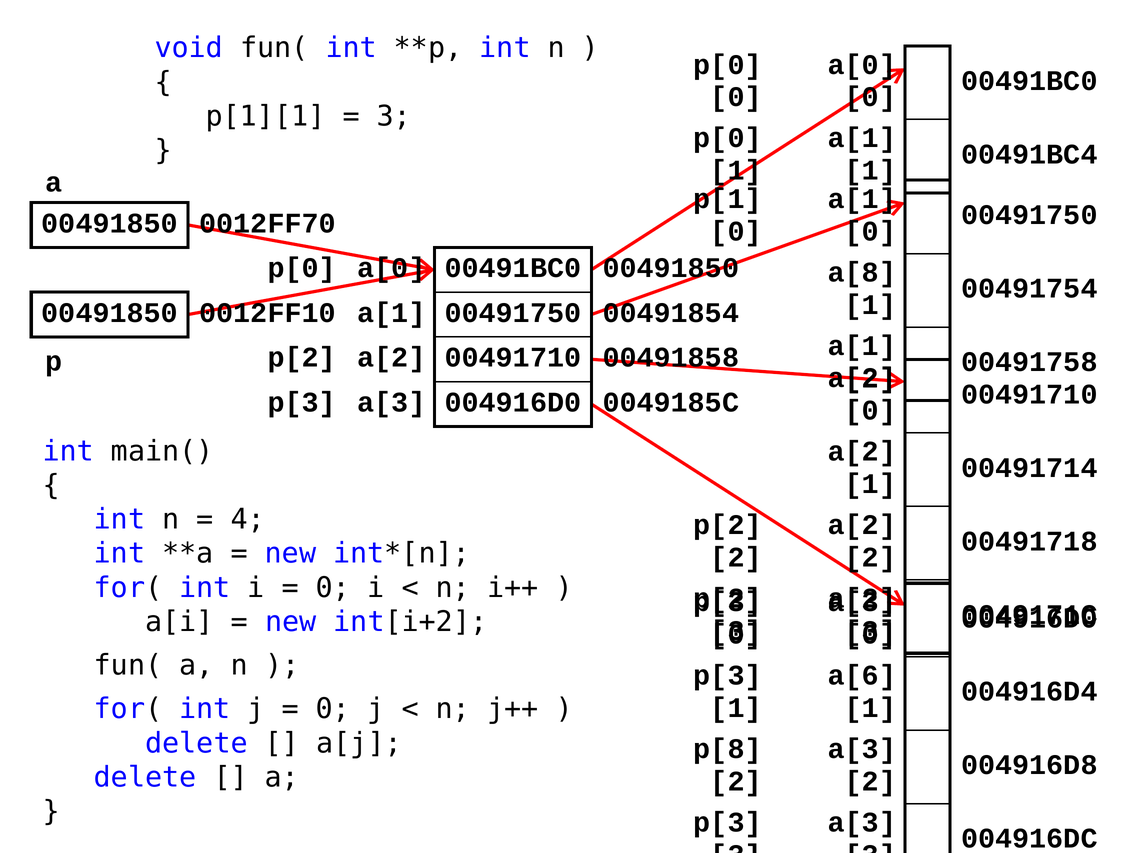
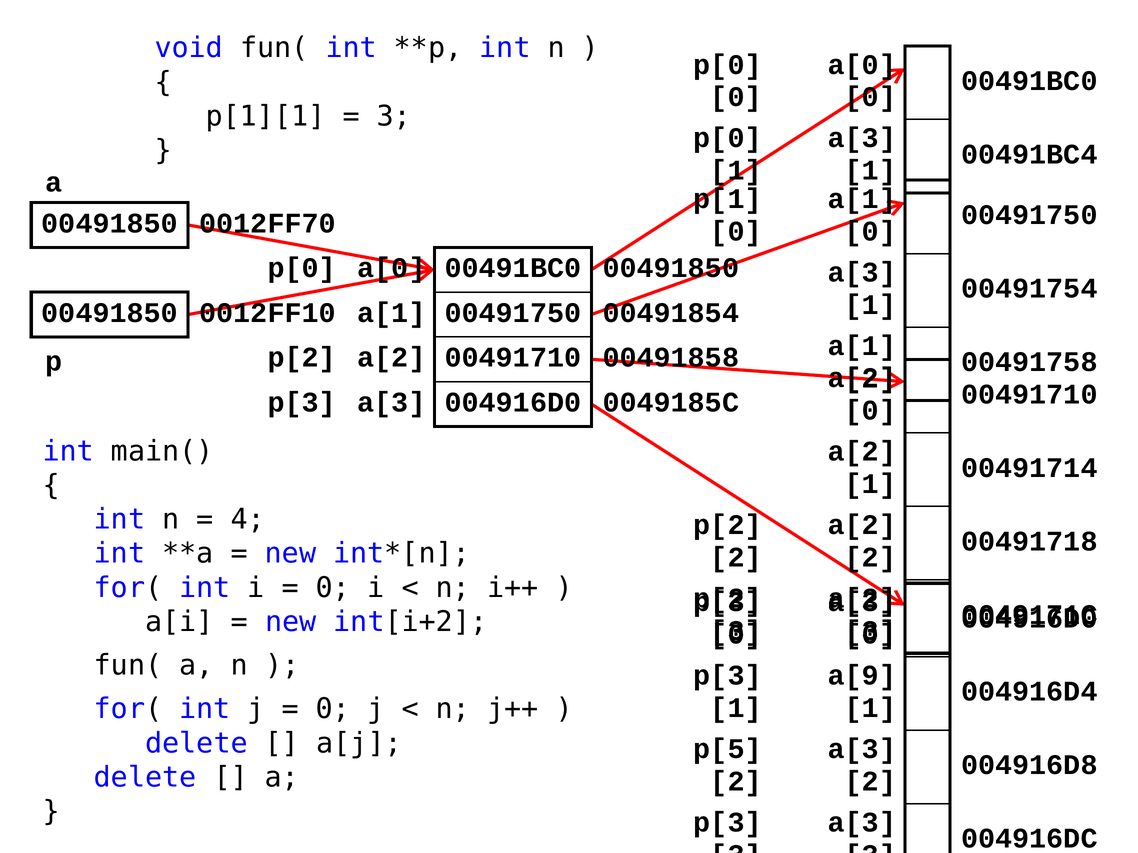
a[1 at (862, 138): a[1 -> a[3
a[8 at (862, 273): a[8 -> a[3
a[6: a[6 -> a[9
p[8: p[8 -> p[5
